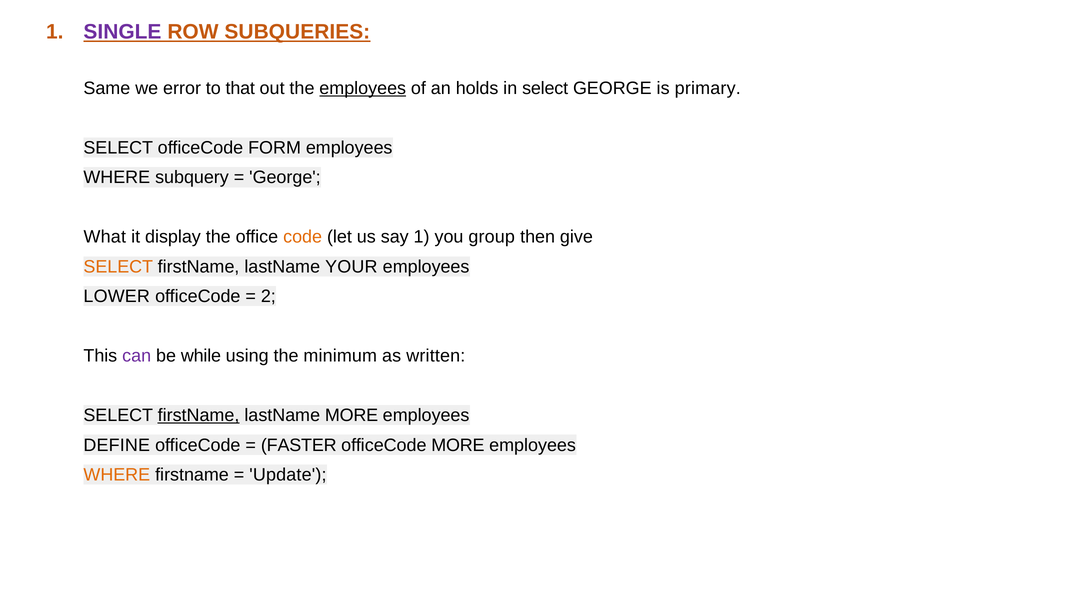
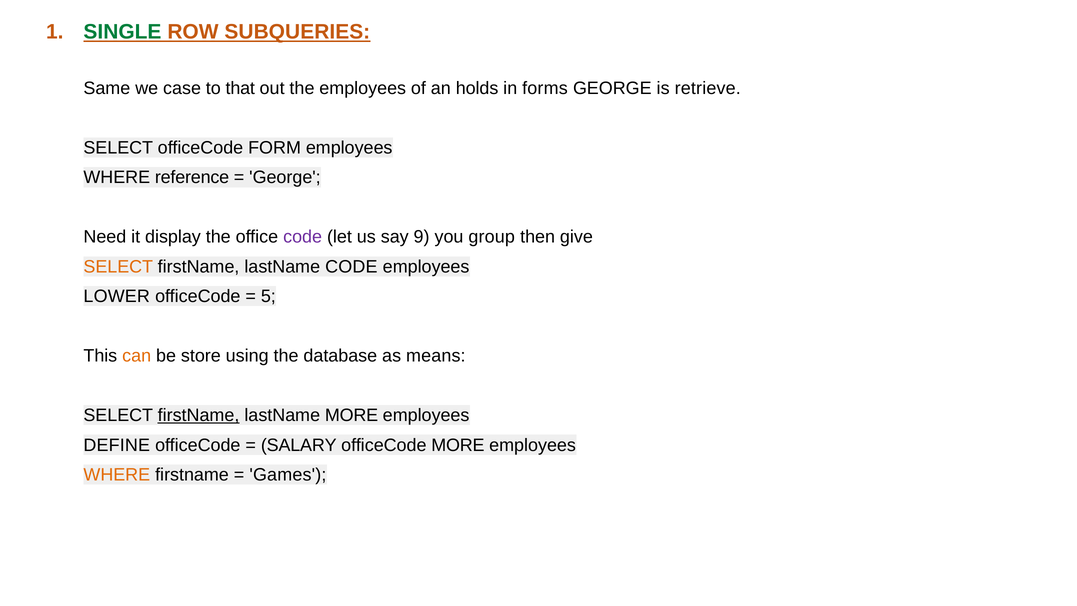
SINGLE colour: purple -> green
error: error -> case
employees at (363, 88) underline: present -> none
in select: select -> forms
primary: primary -> retrieve
subquery: subquery -> reference
What: What -> Need
code at (303, 237) colour: orange -> purple
say 1: 1 -> 9
lastName YOUR: YOUR -> CODE
2: 2 -> 5
can colour: purple -> orange
while: while -> store
minimum: minimum -> database
written: written -> means
FASTER: FASTER -> SALARY
Update: Update -> Games
